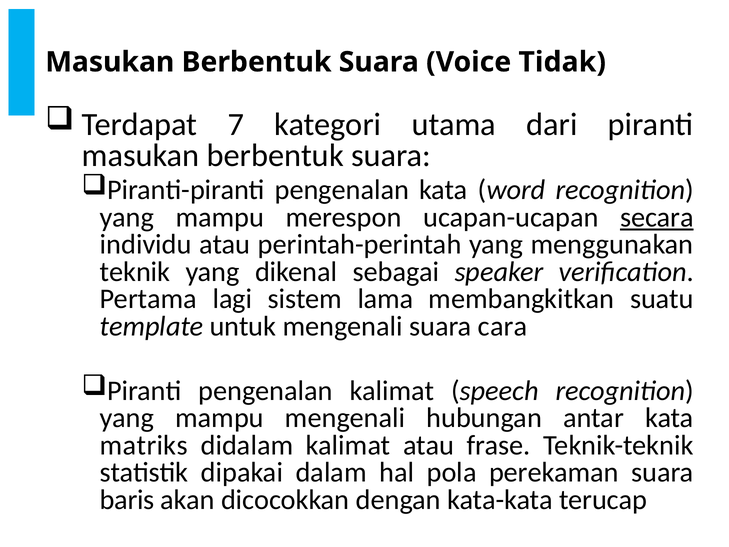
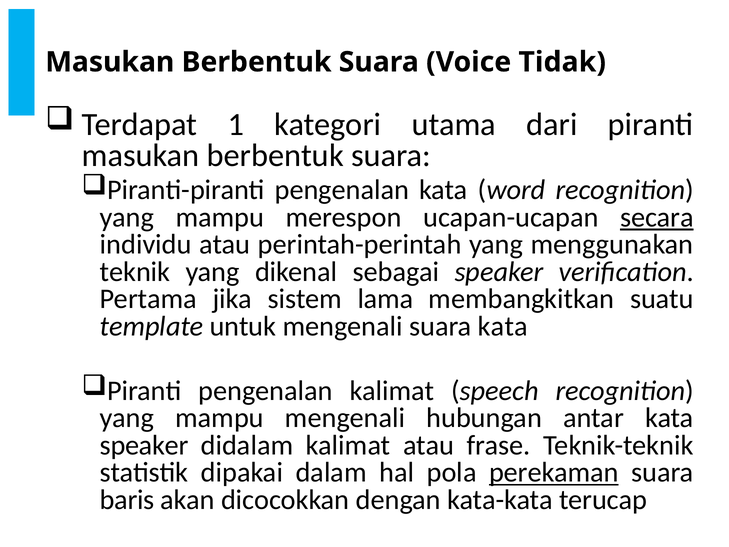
7: 7 -> 1
lagi: lagi -> jika
suara cara: cara -> kata
matriks at (144, 445): matriks -> speaker
perekaman underline: none -> present
